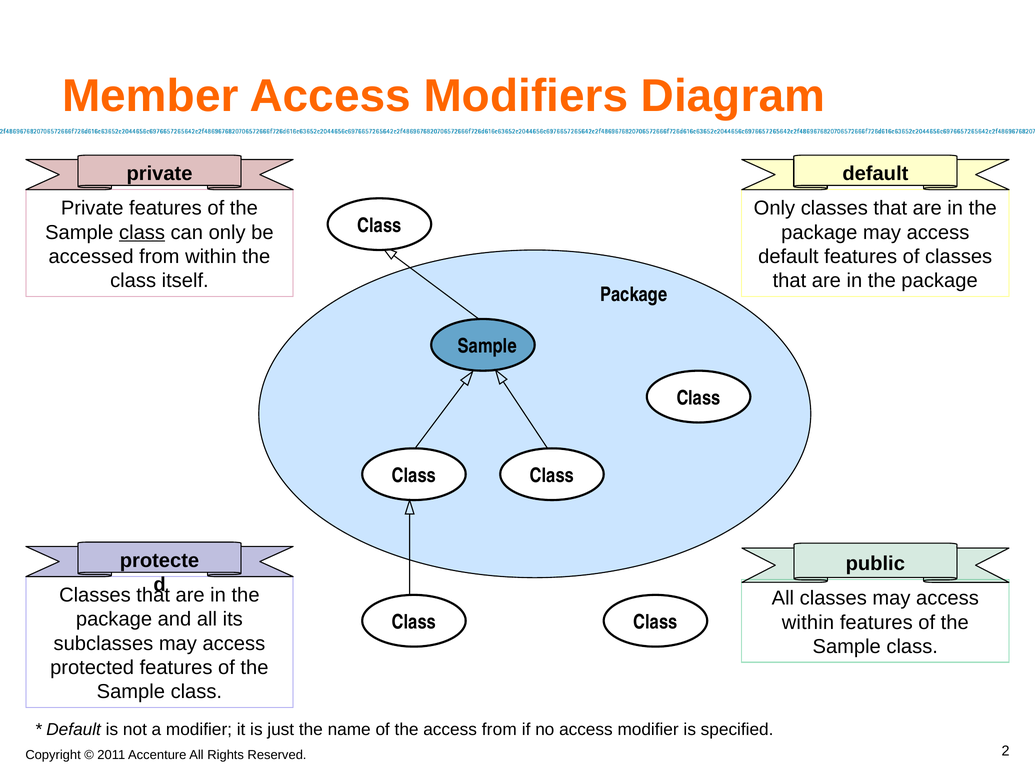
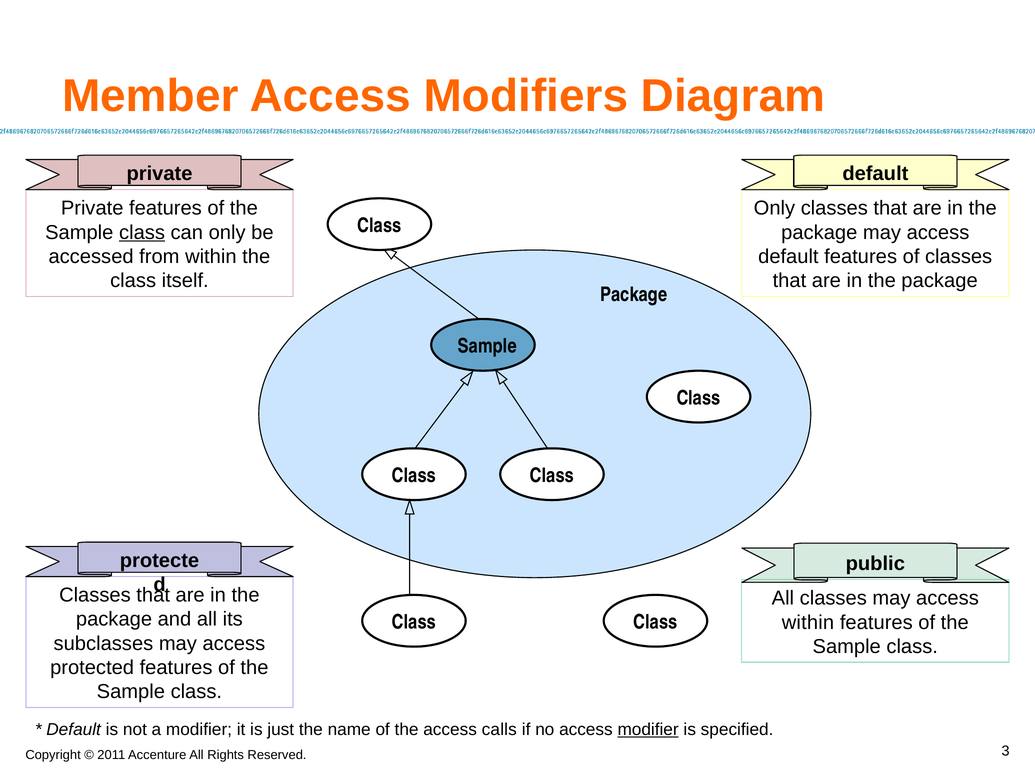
access from: from -> calls
modifier at (648, 730) underline: none -> present
2: 2 -> 3
